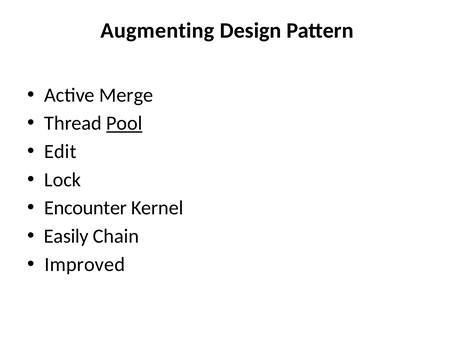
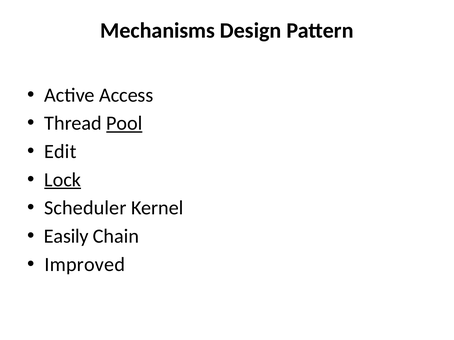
Augmenting: Augmenting -> Mechanisms
Merge: Merge -> Access
Lock underline: none -> present
Encounter: Encounter -> Scheduler
